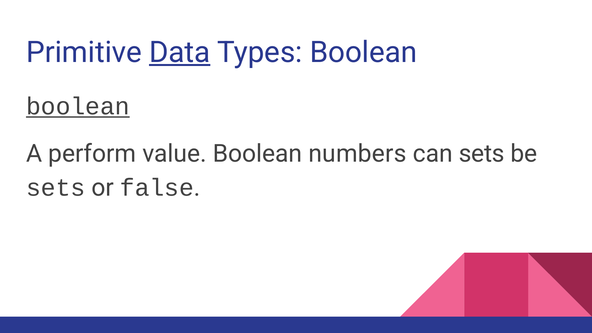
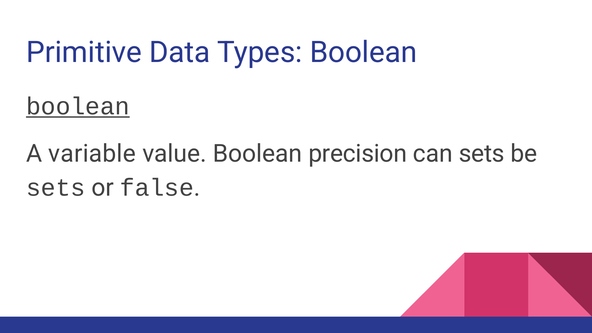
Data underline: present -> none
perform: perform -> variable
numbers: numbers -> precision
